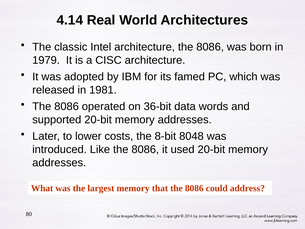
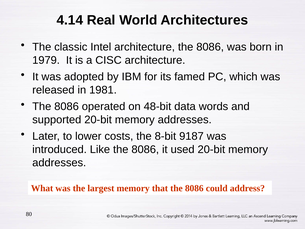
36-bit: 36-bit -> 48-bit
8048: 8048 -> 9187
